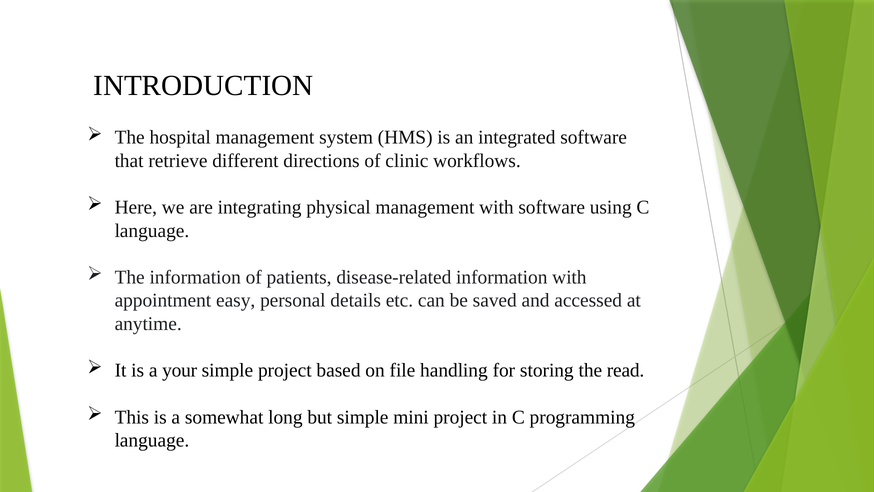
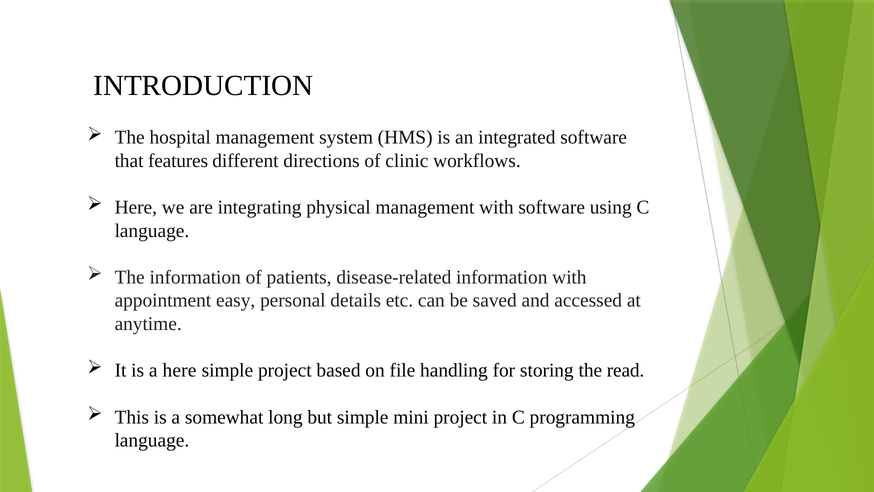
retrieve: retrieve -> features
a your: your -> here
